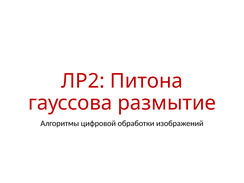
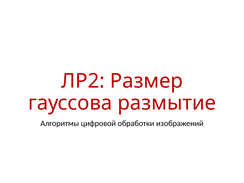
Питона: Питона -> Размер
